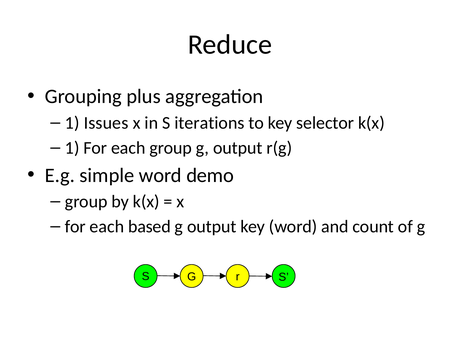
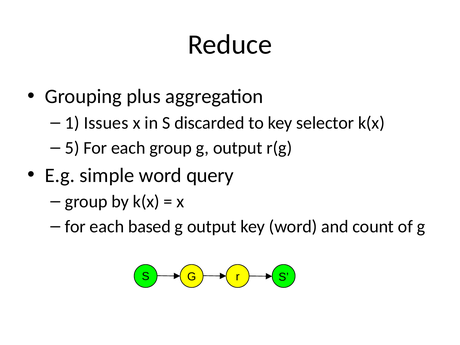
iterations: iterations -> discarded
1 at (72, 148): 1 -> 5
demo: demo -> query
